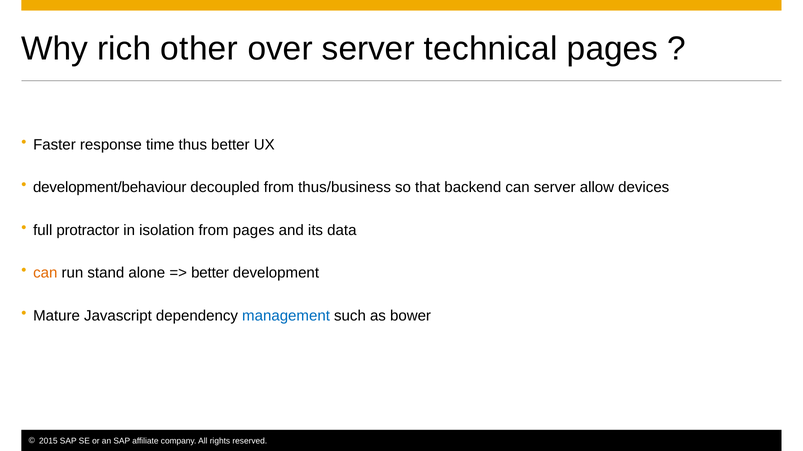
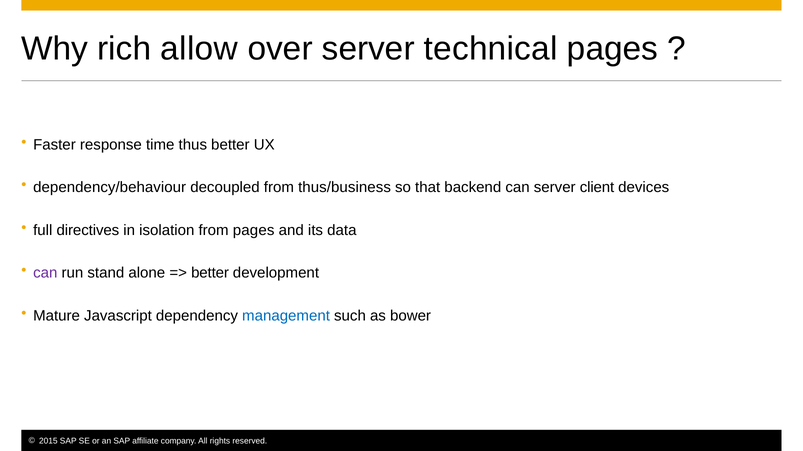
other: other -> allow
development/behaviour: development/behaviour -> dependency/behaviour
allow: allow -> client
protractor: protractor -> directives
can at (45, 273) colour: orange -> purple
